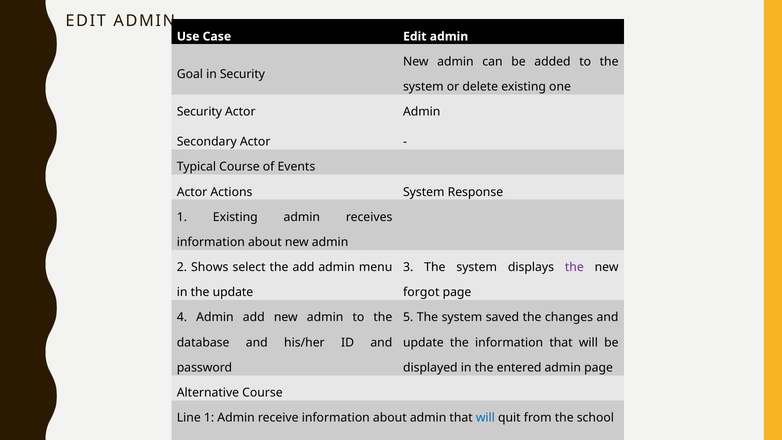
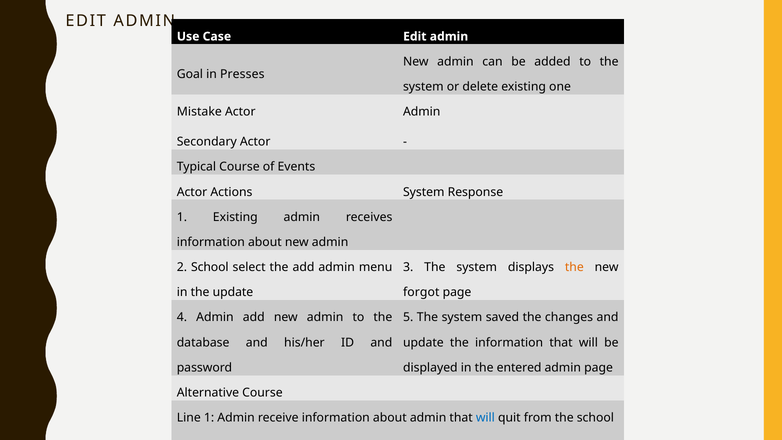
in Security: Security -> Presses
Security at (199, 112): Security -> Mistake
2 Shows: Shows -> School
the at (574, 267) colour: purple -> orange
